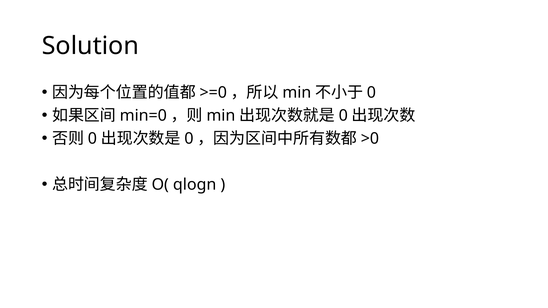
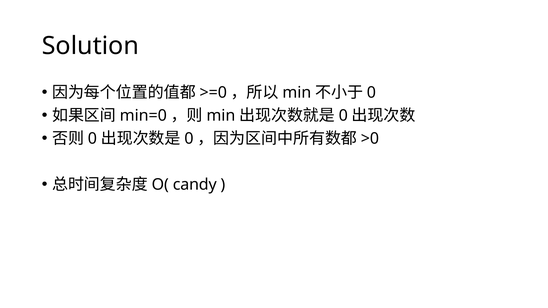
qlogn: qlogn -> candy
